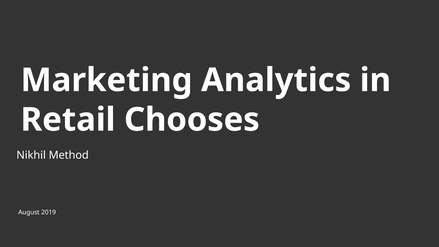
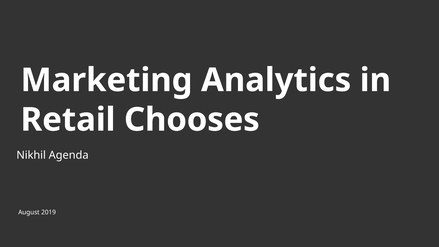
Method: Method -> Agenda
